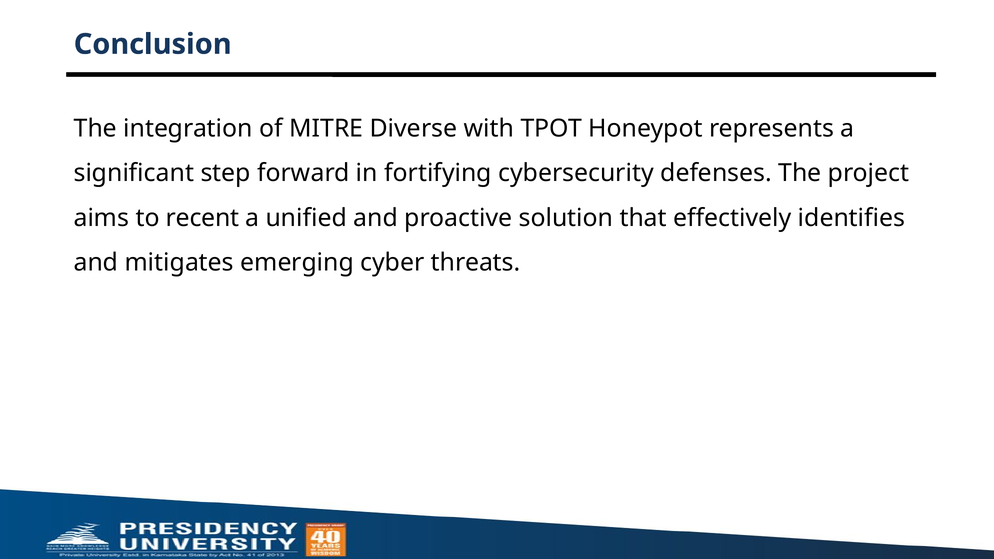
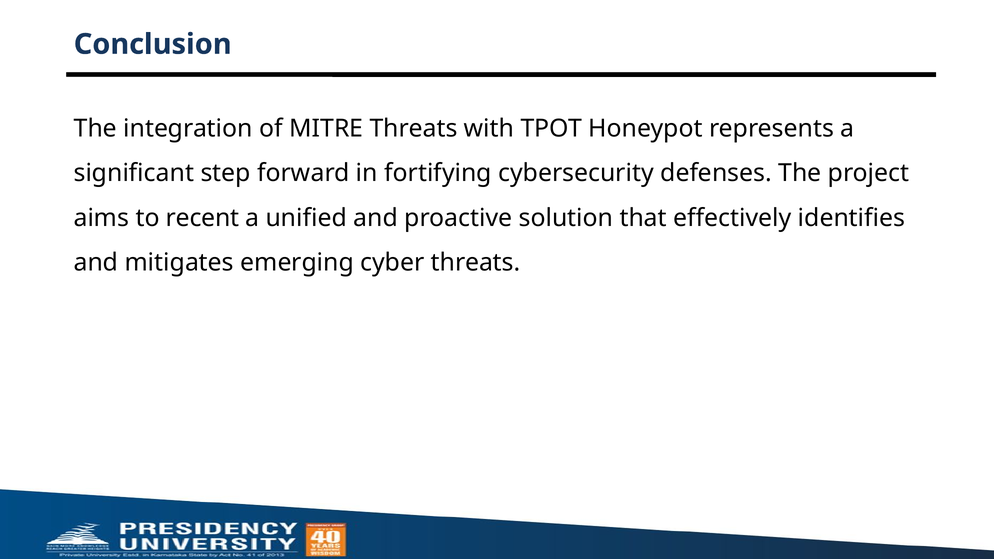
MITRE Diverse: Diverse -> Threats
